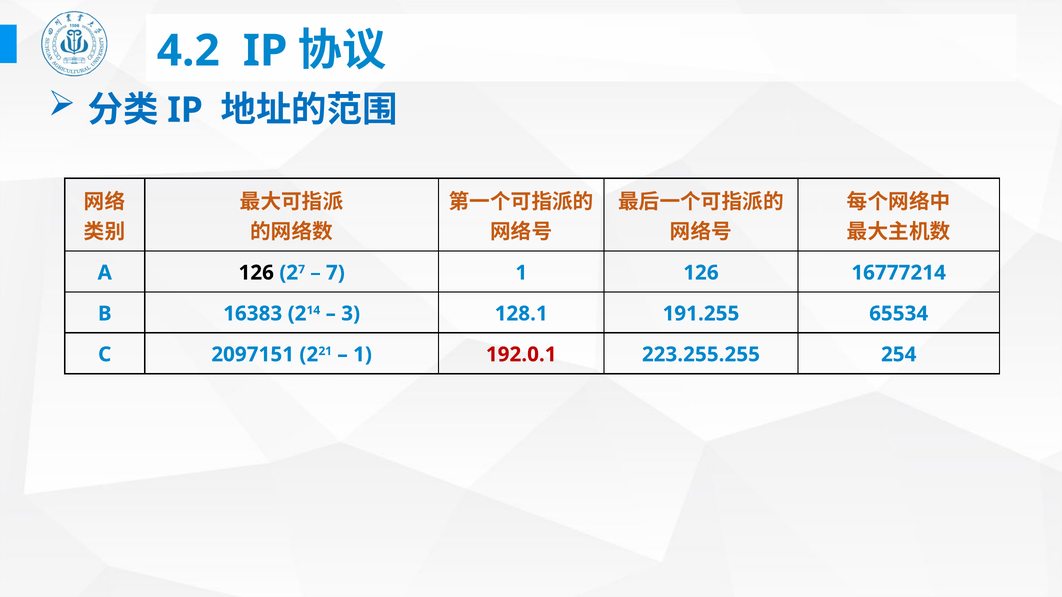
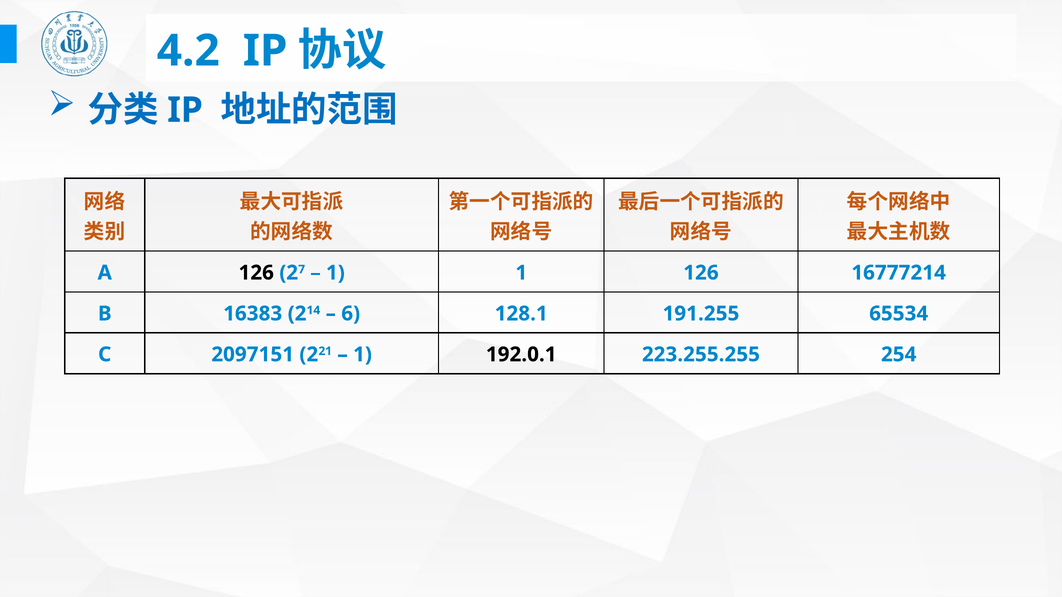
7 at (335, 273): 7 -> 1
3: 3 -> 6
192.0.1 colour: red -> black
